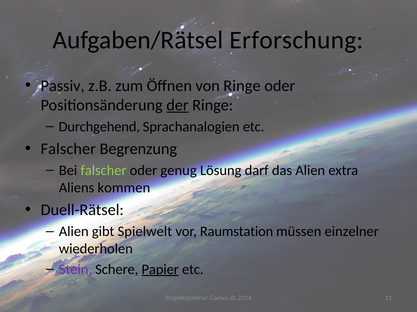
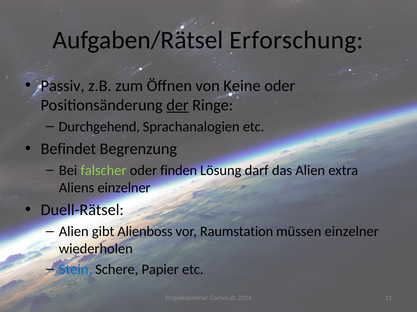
von Ringe: Ringe -> Keine
Falscher at (68, 149): Falscher -> Befindet
genug: genug -> finden
Aliens kommen: kommen -> einzelner
Spielwelt: Spielwelt -> Alienboss
Stein colour: purple -> blue
Papier underline: present -> none
